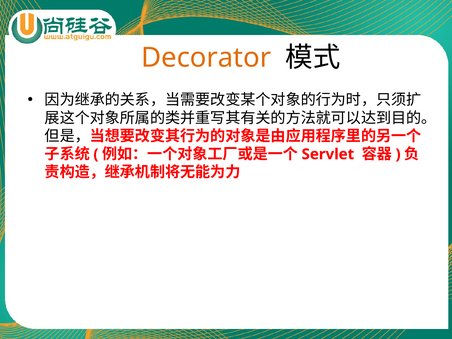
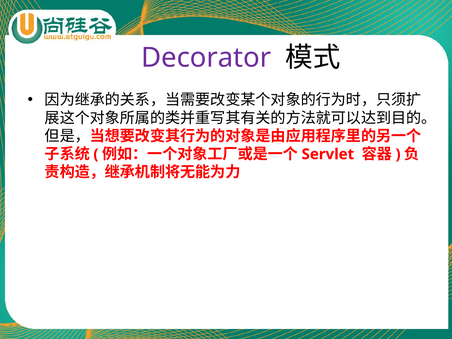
Decorator colour: orange -> purple
